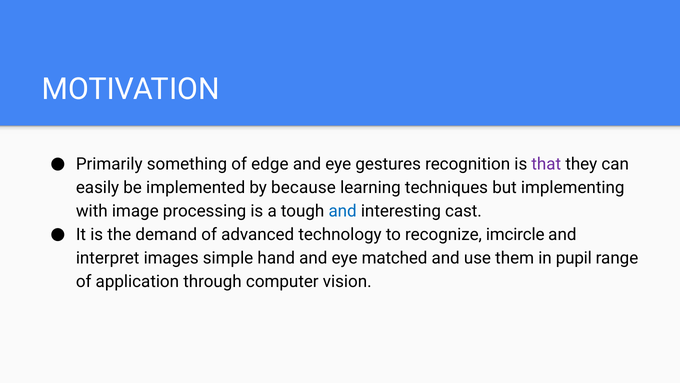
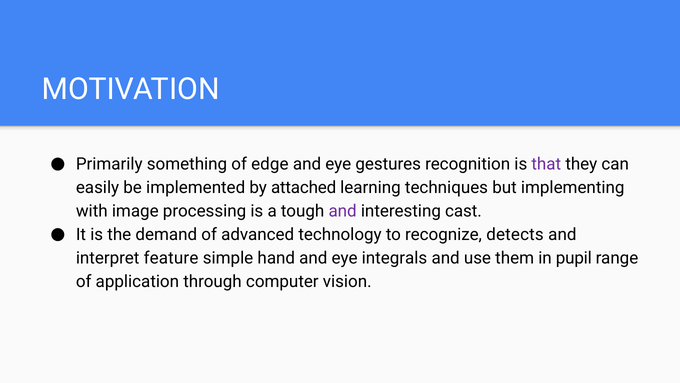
because: because -> attached
and at (343, 211) colour: blue -> purple
imcircle: imcircle -> detects
images: images -> feature
matched: matched -> integrals
